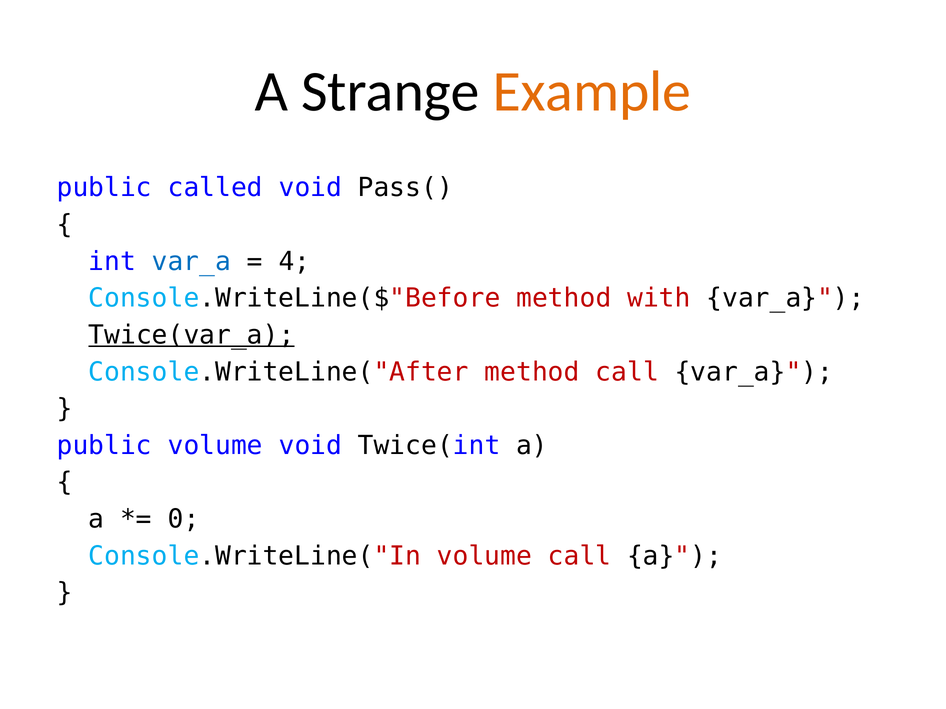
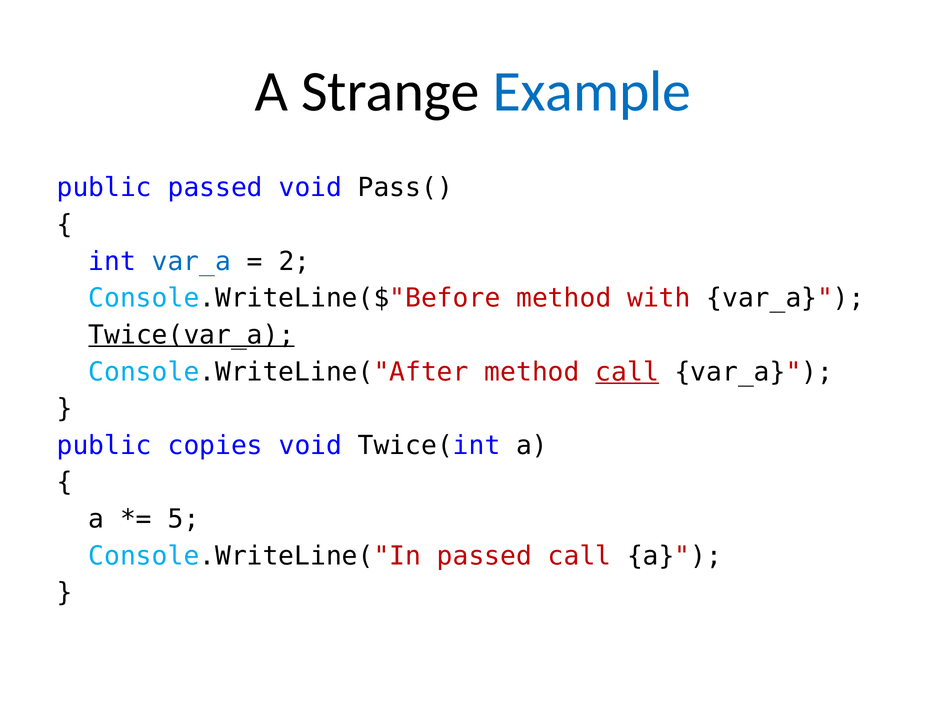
Example colour: orange -> blue
public called: called -> passed
4: 4 -> 2
call at (627, 372) underline: none -> present
public volume: volume -> copies
0: 0 -> 5
Console.WriteLine("In volume: volume -> passed
